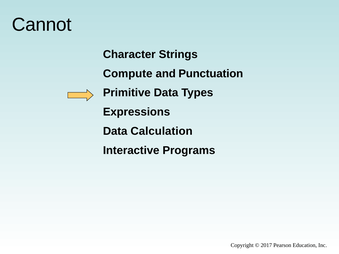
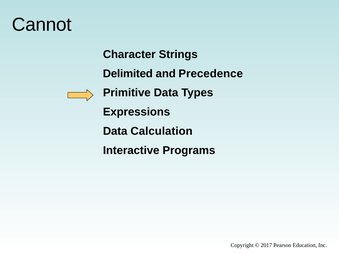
Compute: Compute -> Delimited
Punctuation: Punctuation -> Precedence
